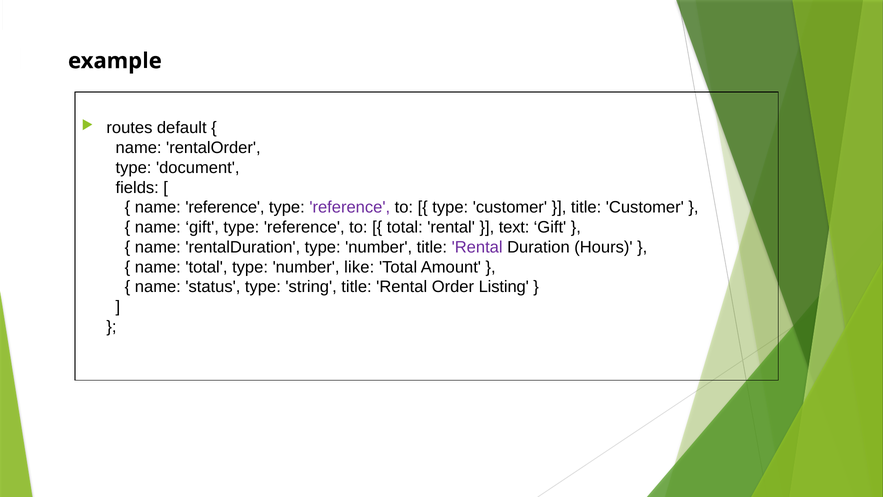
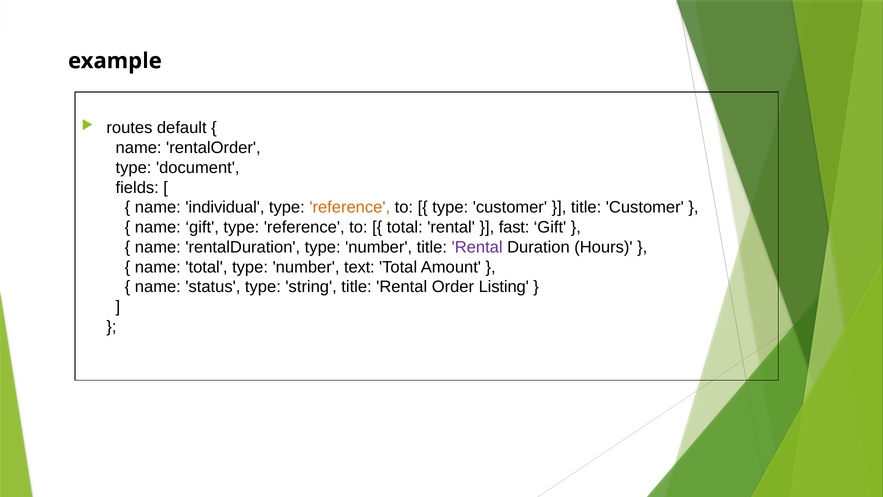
name reference: reference -> individual
reference at (350, 207) colour: purple -> orange
text: text -> fast
like: like -> text
